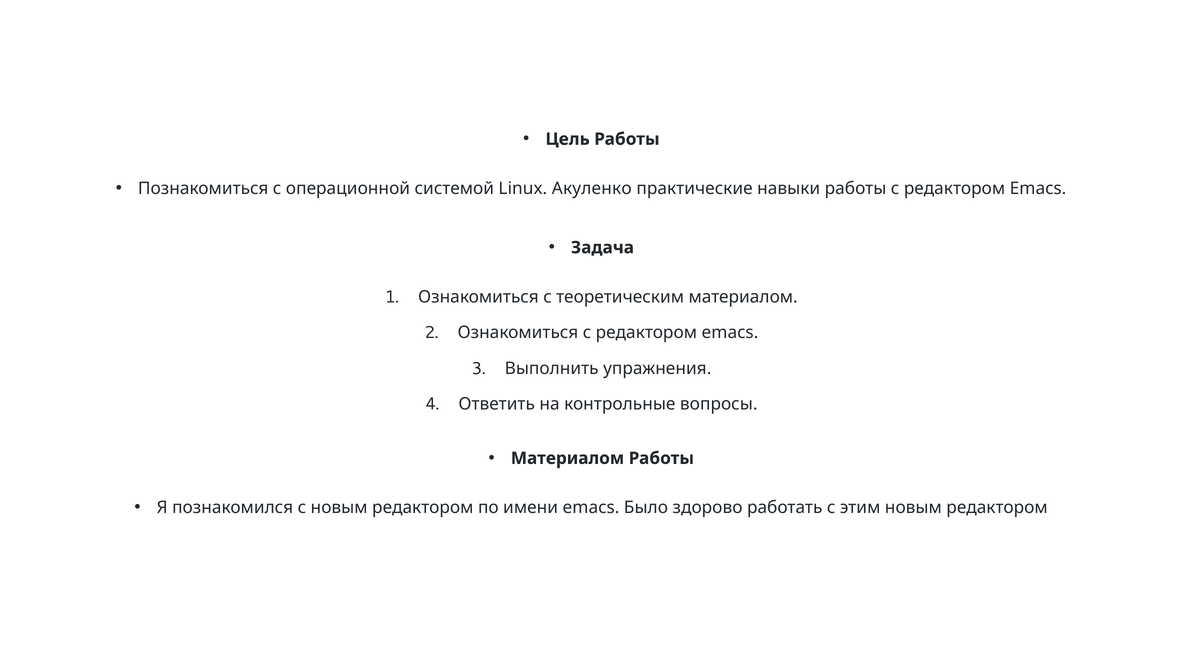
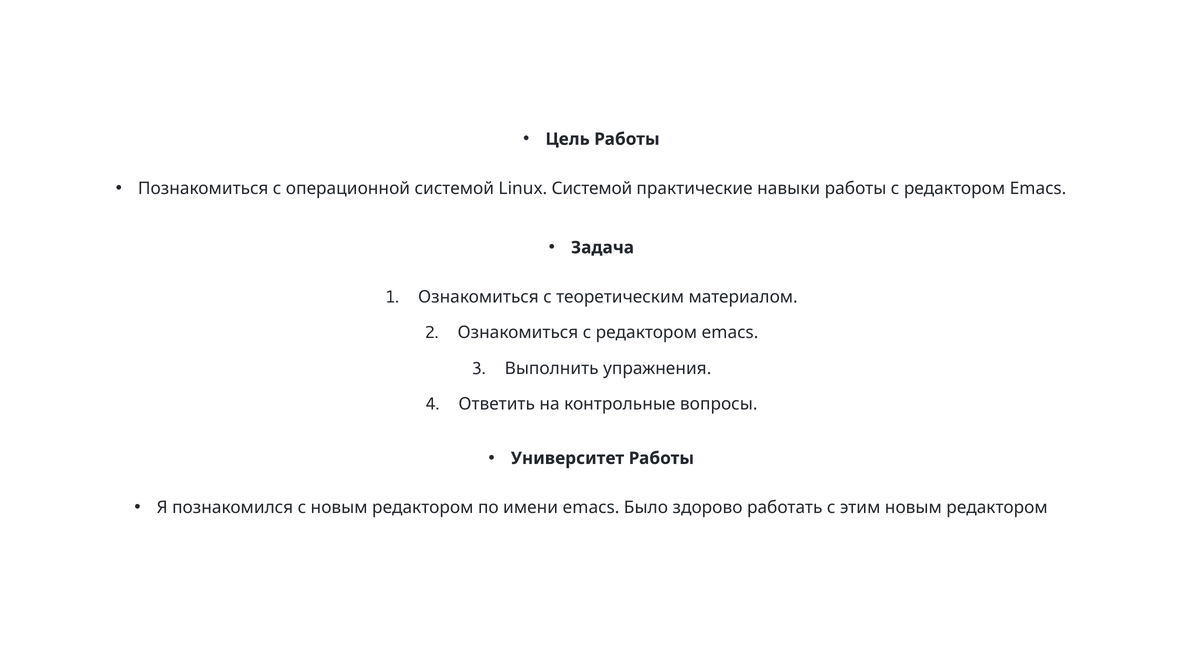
Linux Акуленко: Акуленко -> Системой
Материалом at (568, 458): Материалом -> Университет
